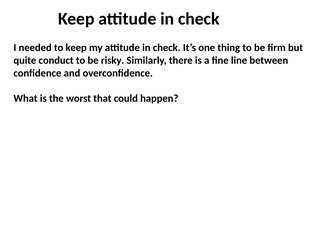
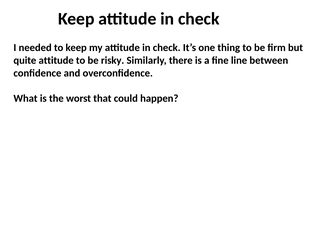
quite conduct: conduct -> attitude
